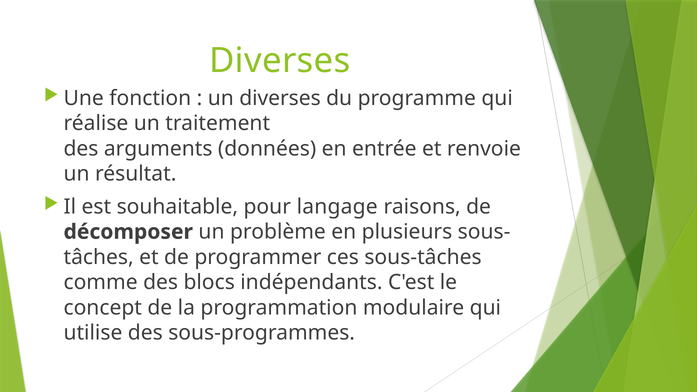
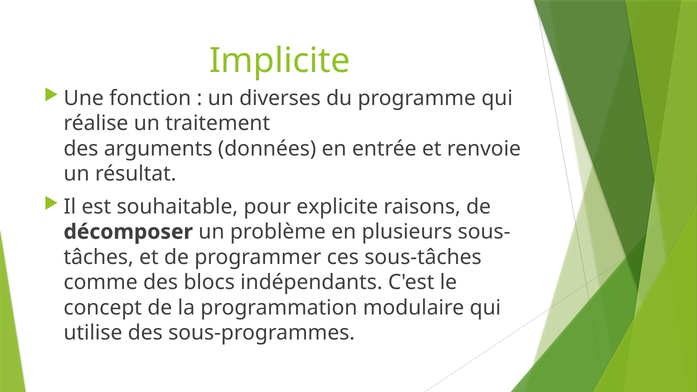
Diverses at (280, 61): Diverses -> Implicite
langage: langage -> explicite
